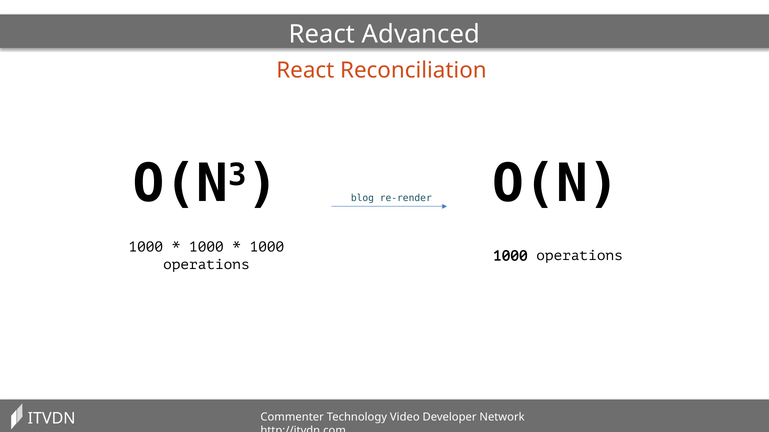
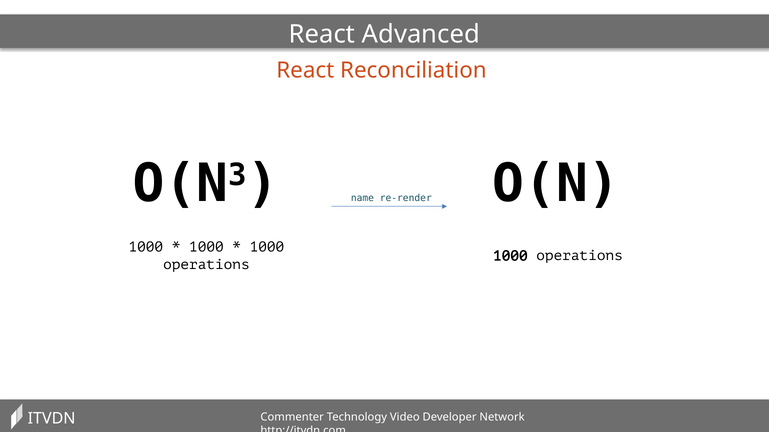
blog: blog -> name
